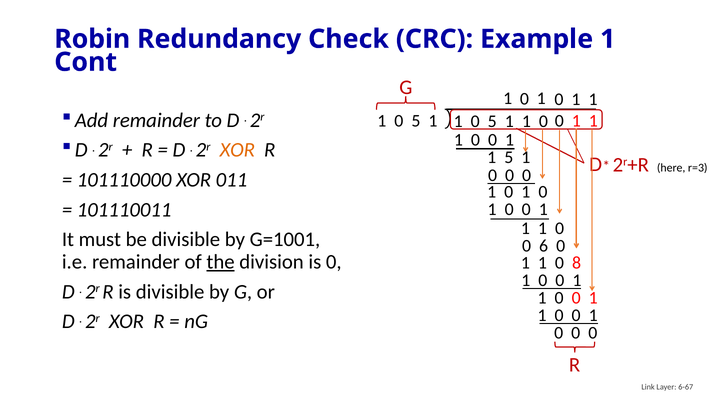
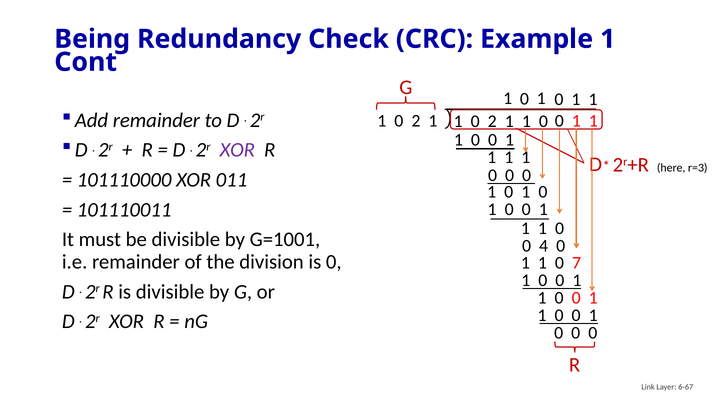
Robin: Robin -> Being
5 at (416, 121): 5 -> 2
5 at (492, 121): 5 -> 2
XOR at (237, 150) colour: orange -> purple
5 at (509, 158): 5 -> 1
6: 6 -> 4
the underline: present -> none
8: 8 -> 7
